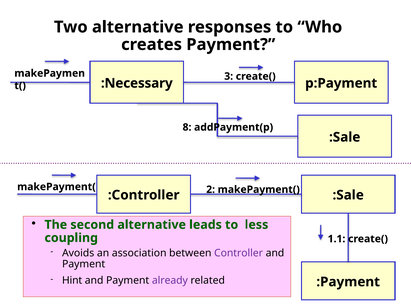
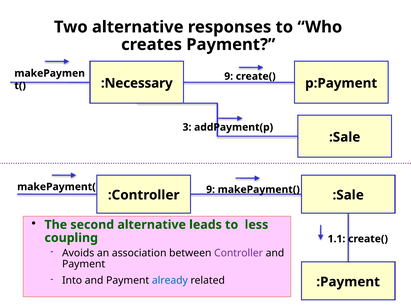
3 at (229, 76): 3 -> 9
8: 8 -> 3
2 at (211, 190): 2 -> 9
Hint: Hint -> Into
already colour: purple -> blue
